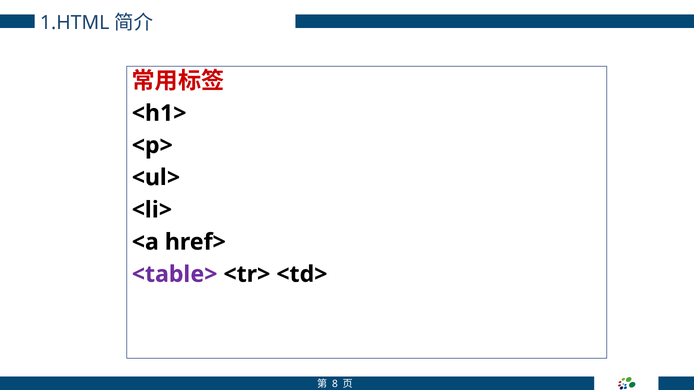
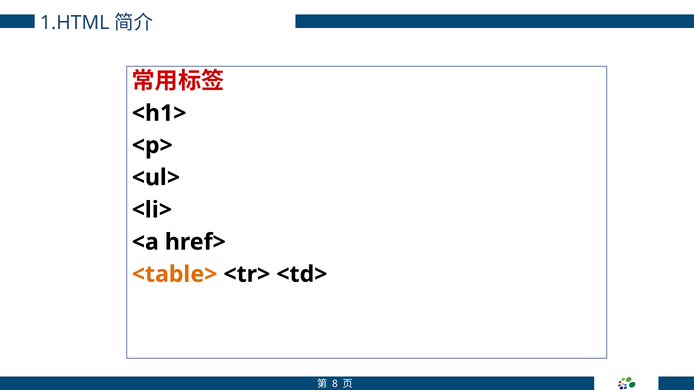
<table> colour: purple -> orange
